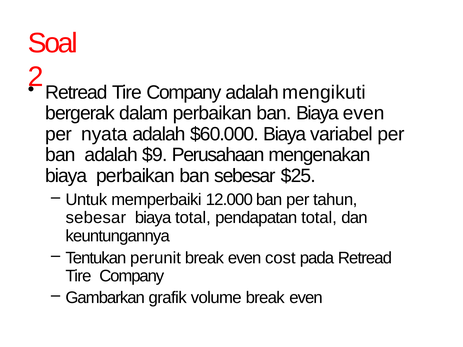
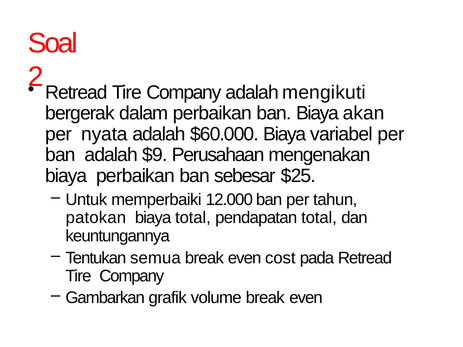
Biaya even: even -> akan
sebesar at (96, 218): sebesar -> patokan
perunit: perunit -> semua
